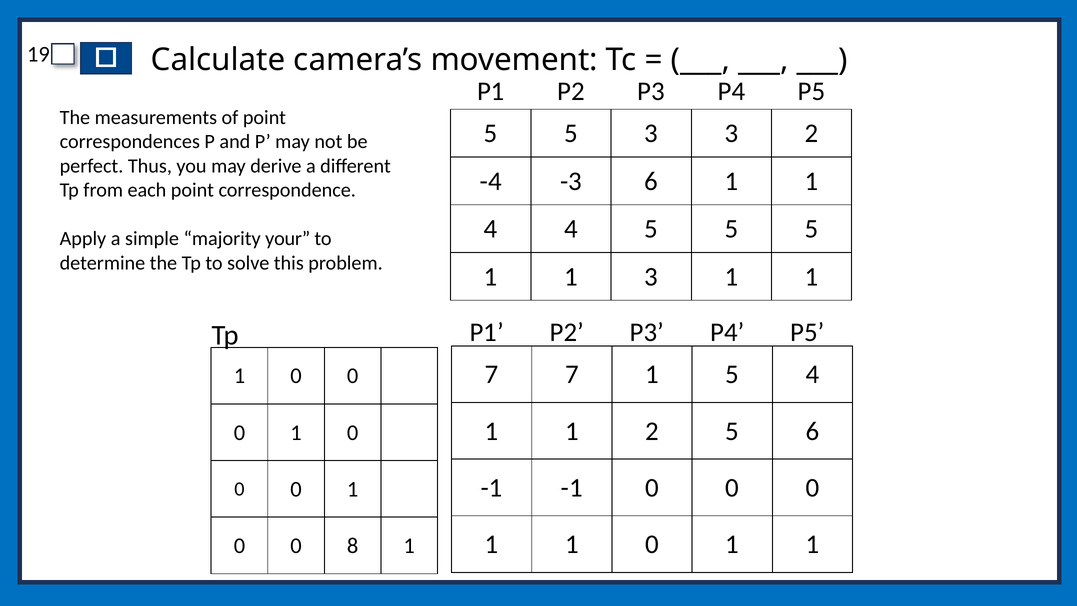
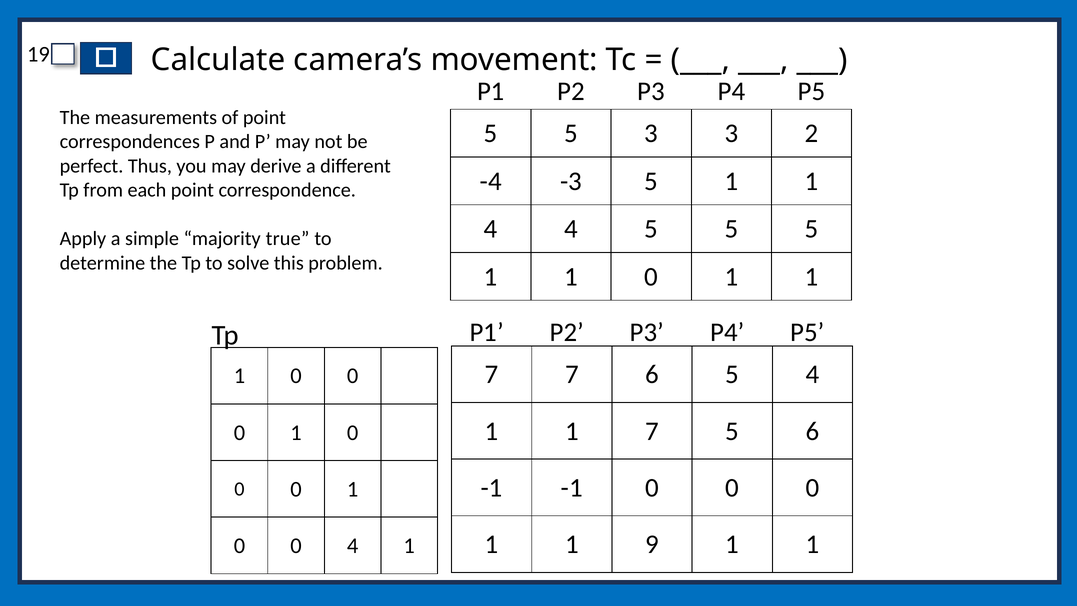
-3 6: 6 -> 5
your: your -> true
1 1 3: 3 -> 0
7 1: 1 -> 6
1 2: 2 -> 7
1 1 0: 0 -> 9
0 8: 8 -> 4
